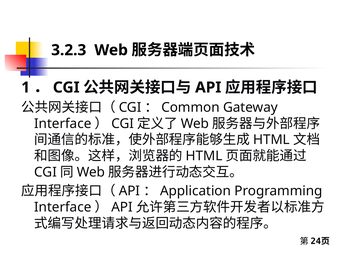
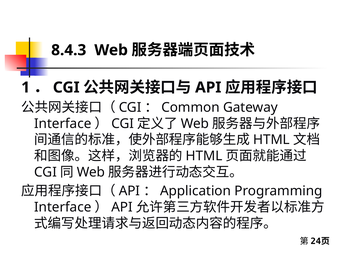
3.2.3: 3.2.3 -> 8.4.3
